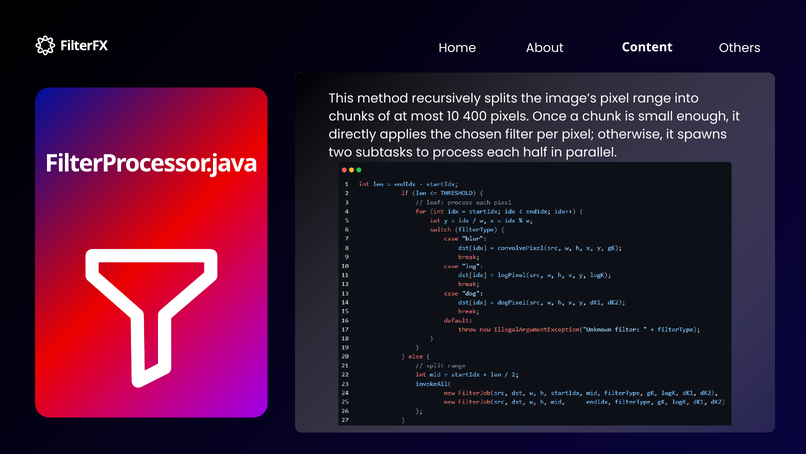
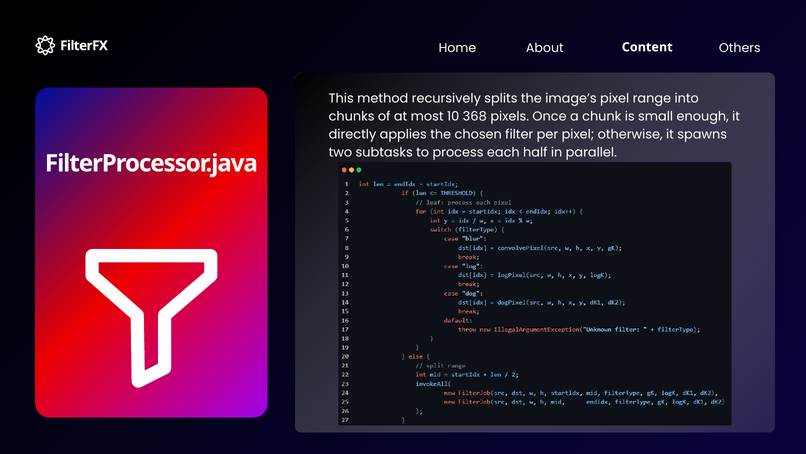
400: 400 -> 368
